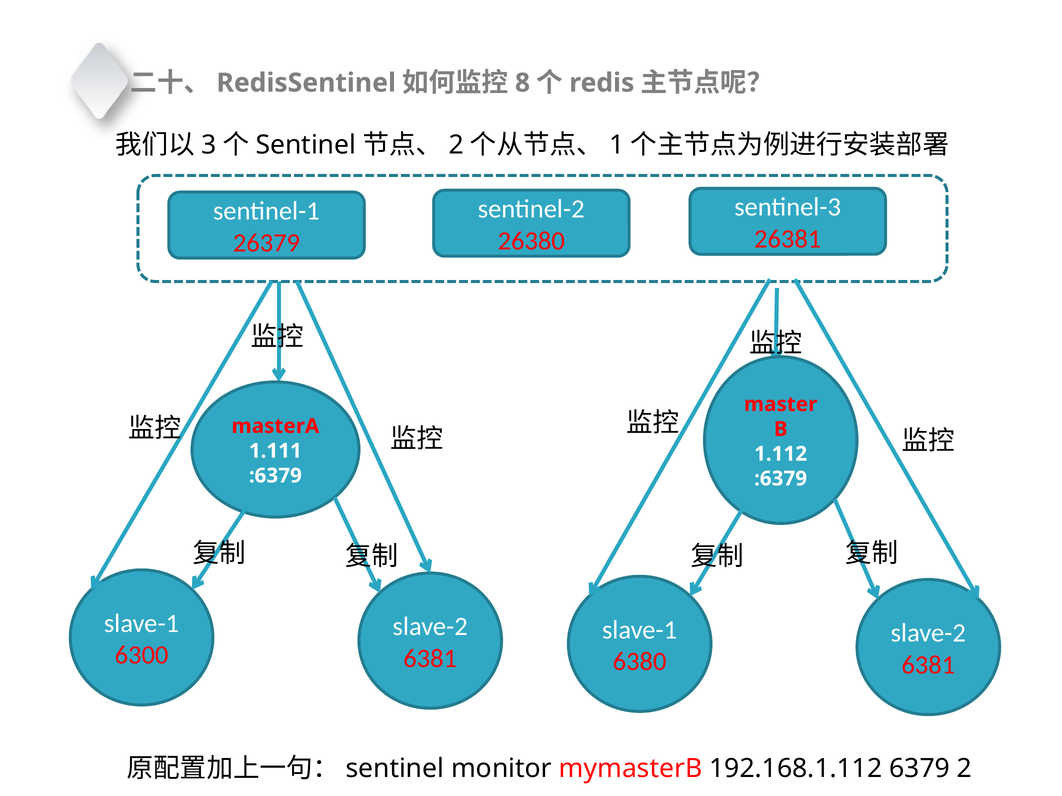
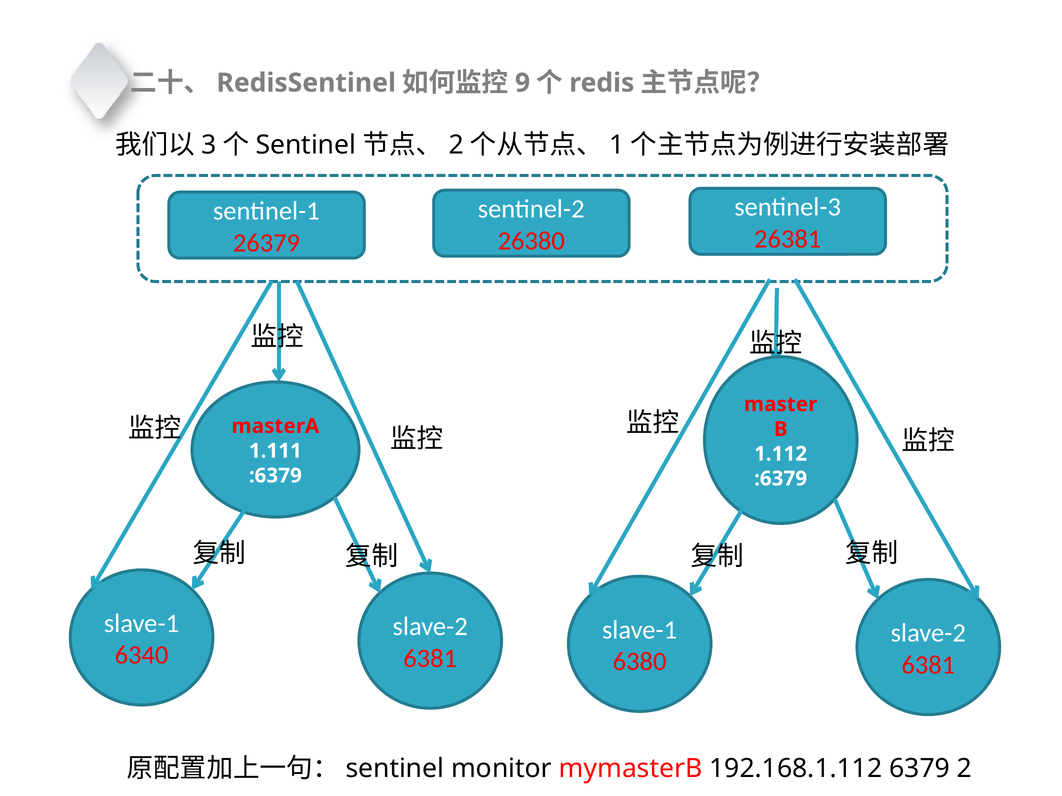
8: 8 -> 9
6300: 6300 -> 6340
